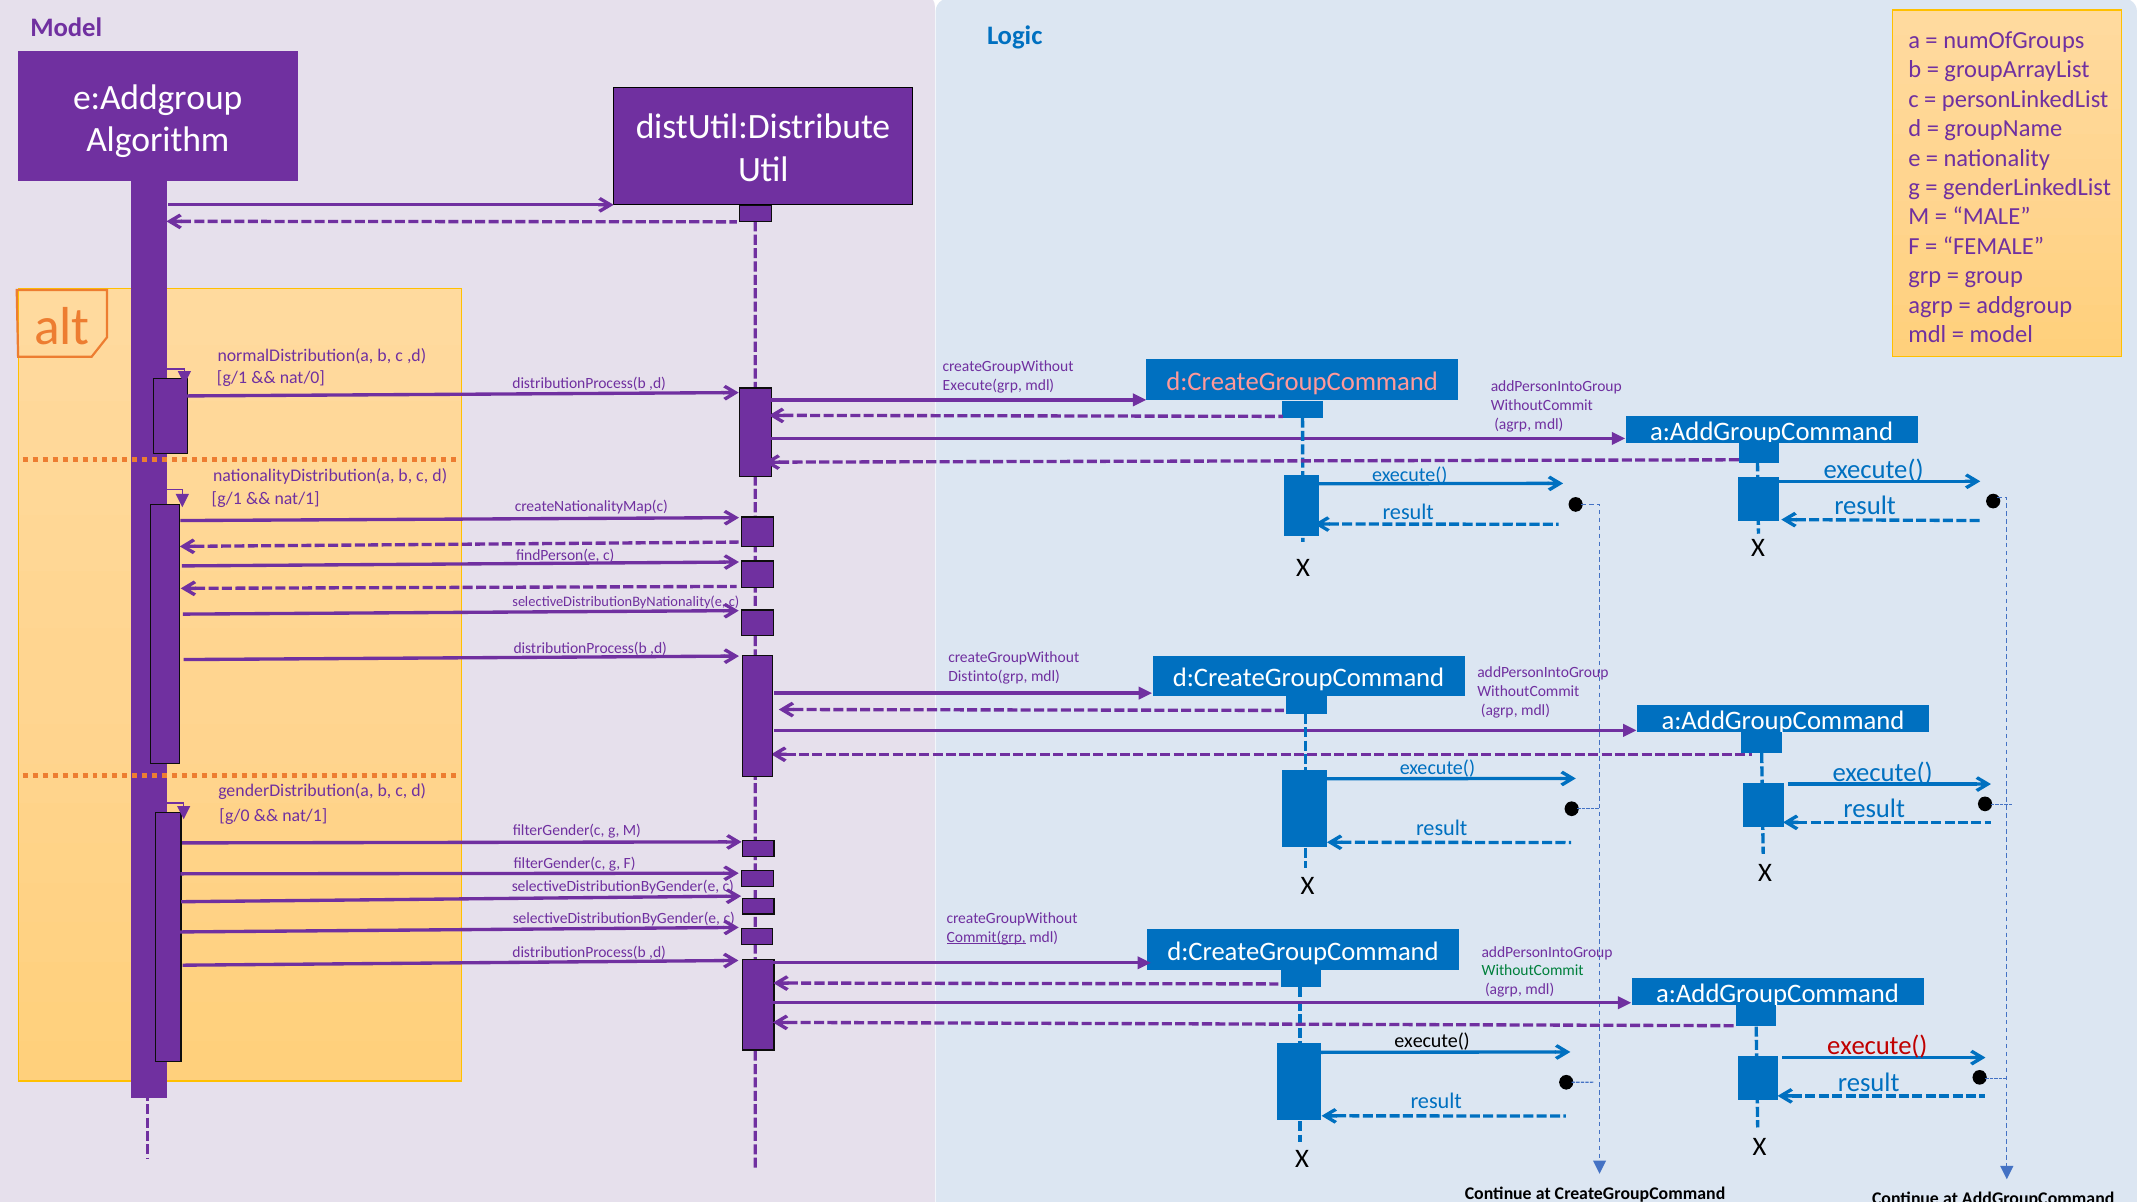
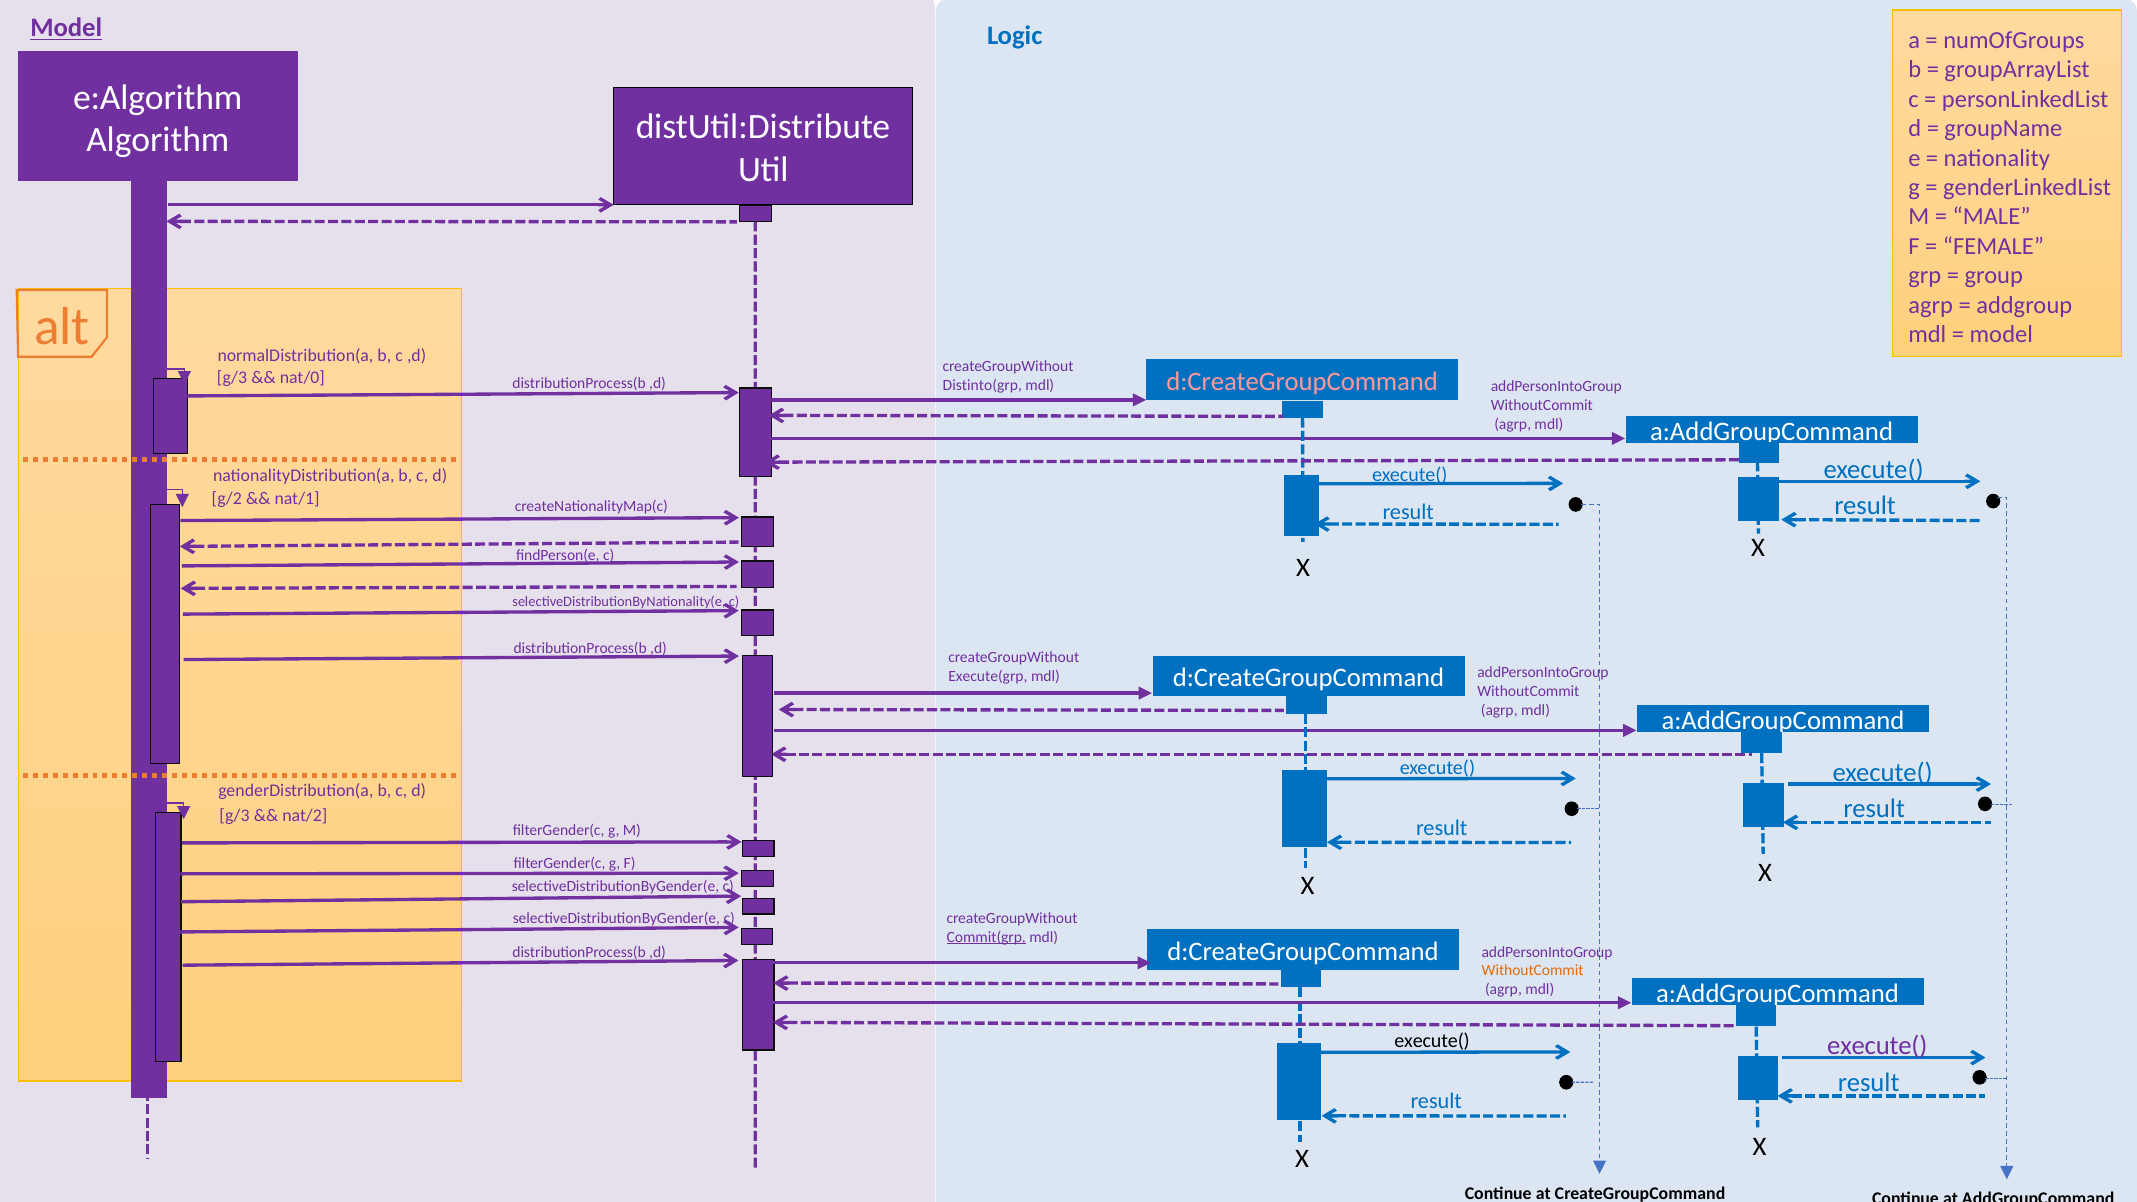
Model at (66, 28) underline: none -> present
e:Addgroup: e:Addgroup -> e:Algorithm
g/1 at (232, 377): g/1 -> g/3
Execute(grp: Execute(grp -> Distinto(grp
g/1 at (227, 499): g/1 -> g/2
Distinto(grp: Distinto(grp -> Execute(grp
g/0 at (234, 815): g/0 -> g/3
nat/1 at (305, 815): nat/1 -> nat/2
WithoutCommit at (1533, 971) colour: green -> orange
execute( at (1877, 1046) colour: red -> purple
